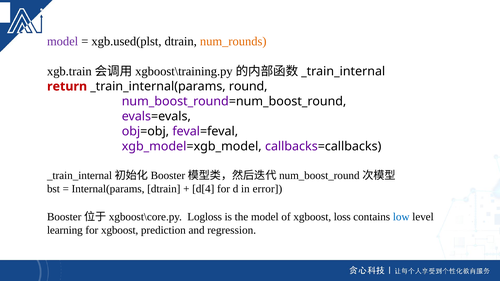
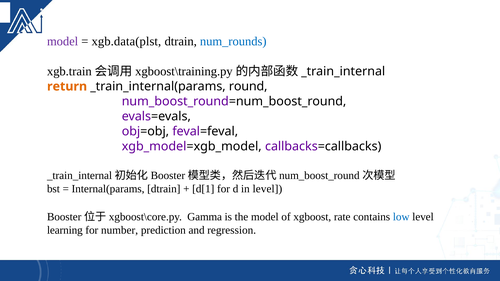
xgb.used(plst: xgb.used(plst -> xgb.data(plst
num_rounds colour: orange -> blue
return colour: red -> orange
d[4: d[4 -> d[1
in error: error -> level
Logloss: Logloss -> Gamma
loss: loss -> rate
for xgboost: xgboost -> number
